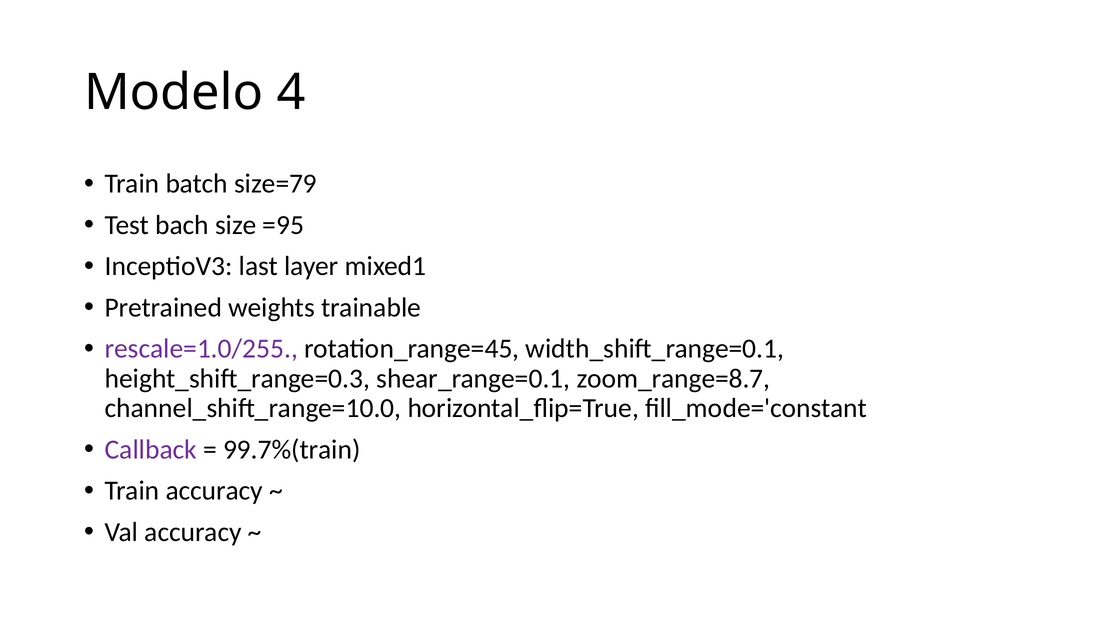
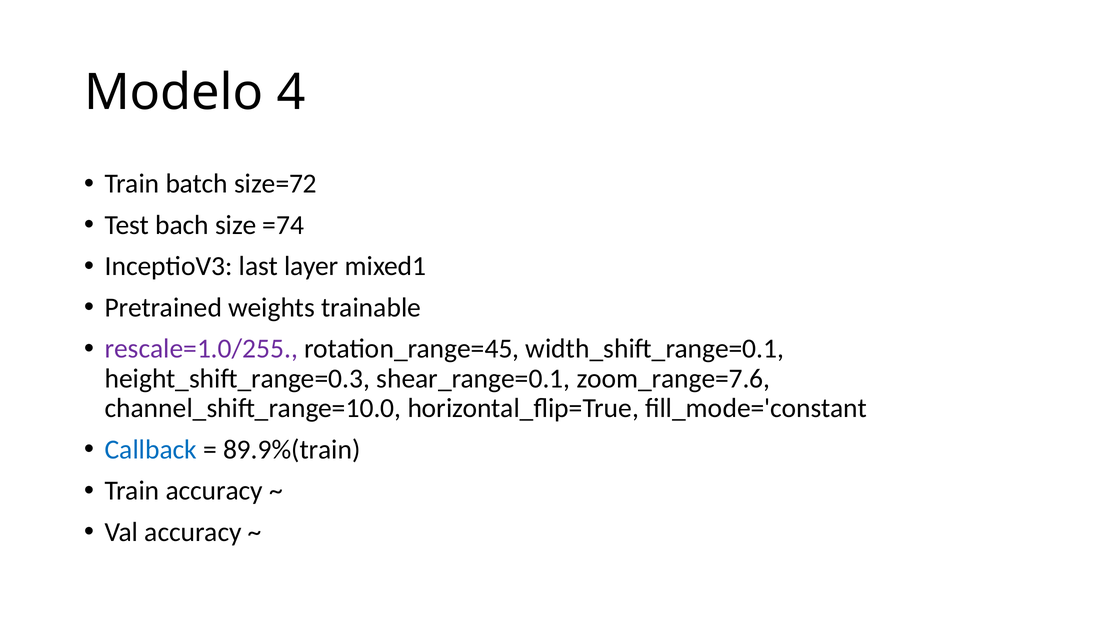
size=79: size=79 -> size=72
=95: =95 -> =74
zoom_range=8.7: zoom_range=8.7 -> zoom_range=7.6
Callback colour: purple -> blue
99.7%(train: 99.7%(train -> 89.9%(train
